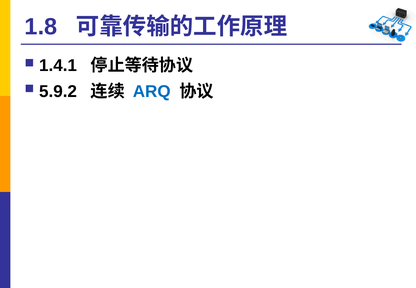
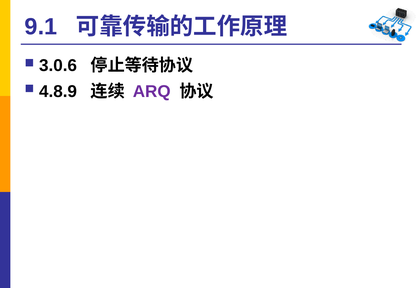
1.8: 1.8 -> 9.1
1.4.1: 1.4.1 -> 3.0.6
5.9.2: 5.9.2 -> 4.8.9
ARQ colour: blue -> purple
